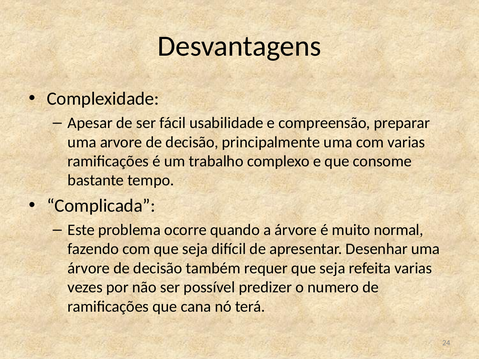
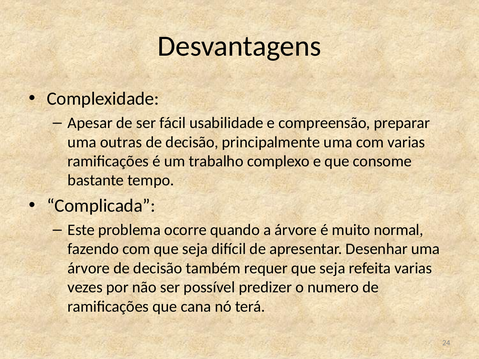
arvore: arvore -> outras
